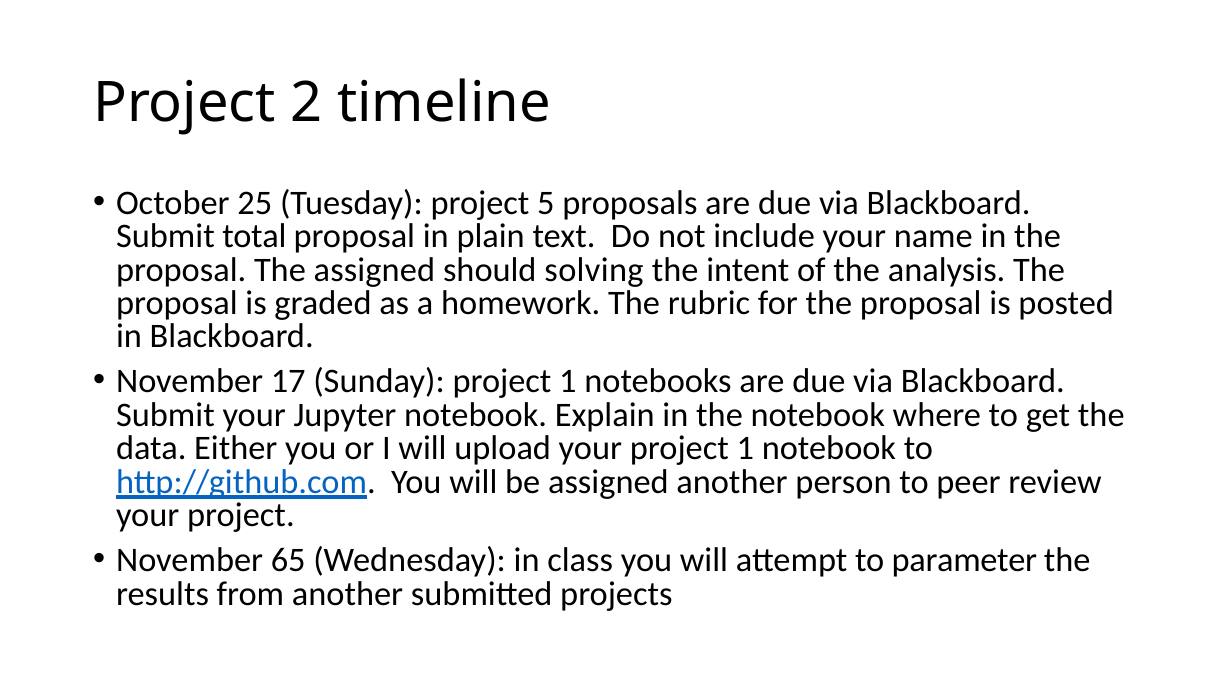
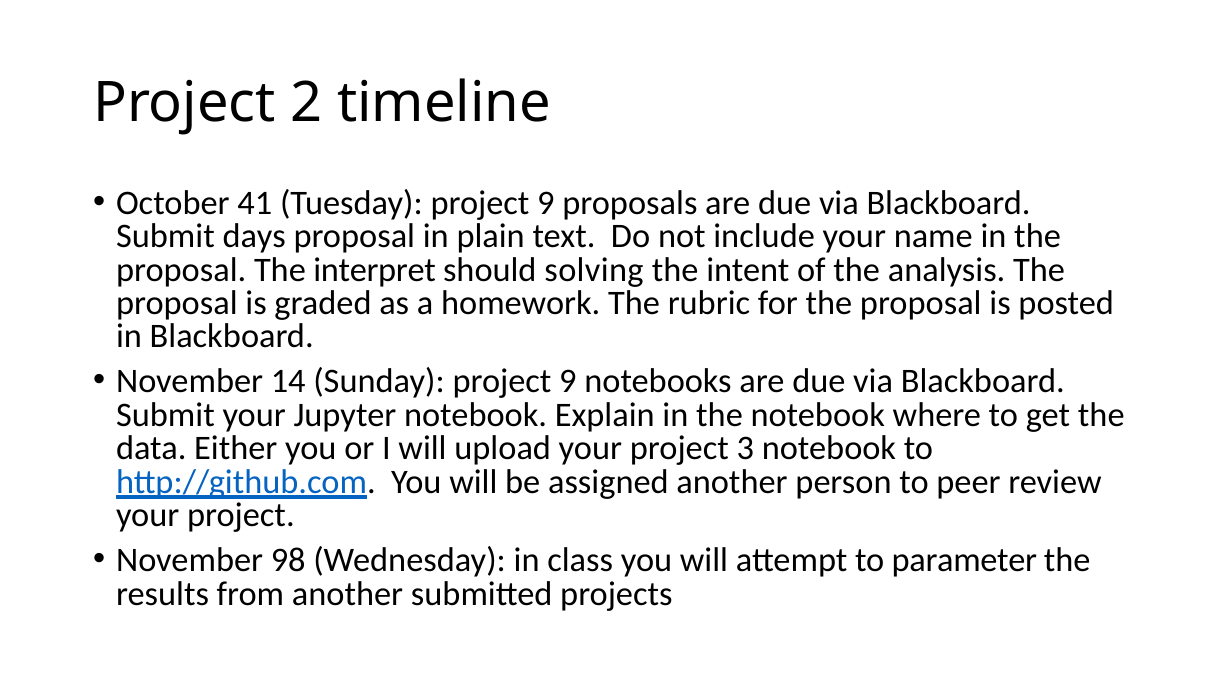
25: 25 -> 41
Tuesday project 5: 5 -> 9
total: total -> days
The assigned: assigned -> interpret
17: 17 -> 14
Sunday project 1: 1 -> 9
your project 1: 1 -> 3
65: 65 -> 98
